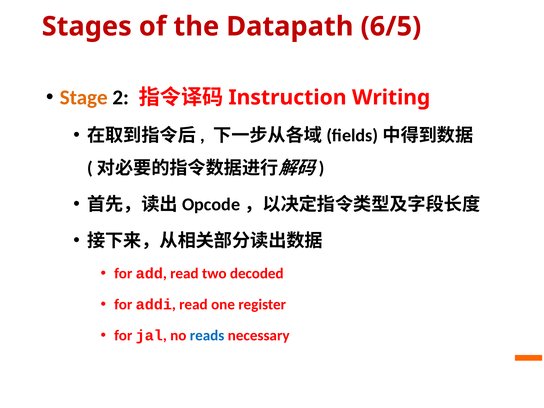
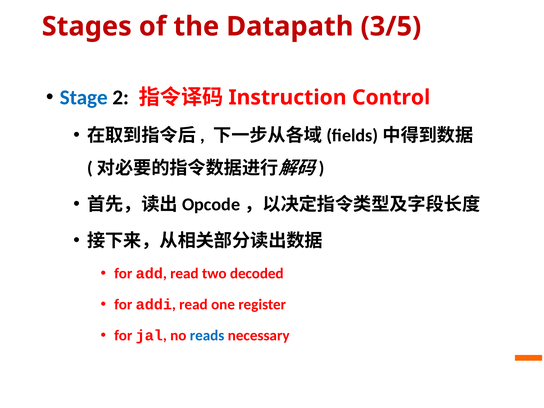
6/5: 6/5 -> 3/5
Stage colour: orange -> blue
Writing: Writing -> Control
